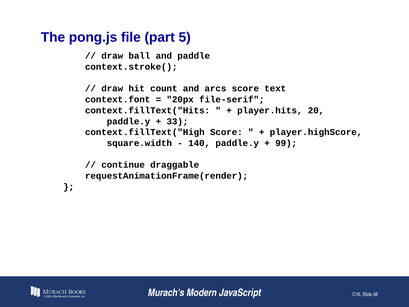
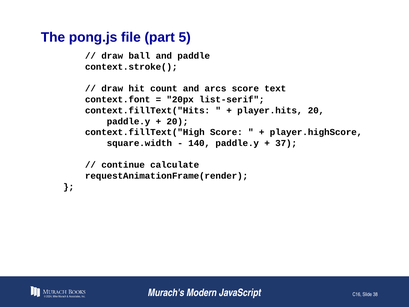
file-serif: file-serif -> list-serif
33 at (177, 121): 33 -> 20
99: 99 -> 37
draggable: draggable -> calculate
